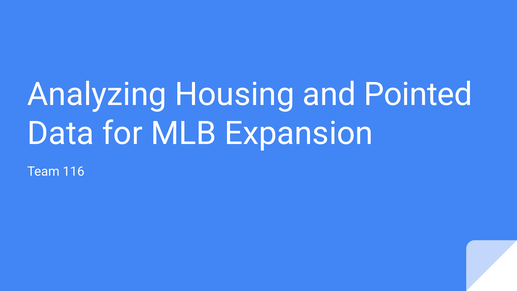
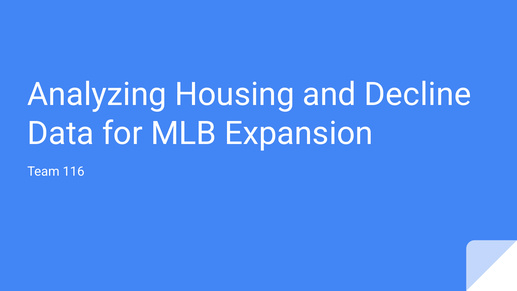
Pointed: Pointed -> Decline
